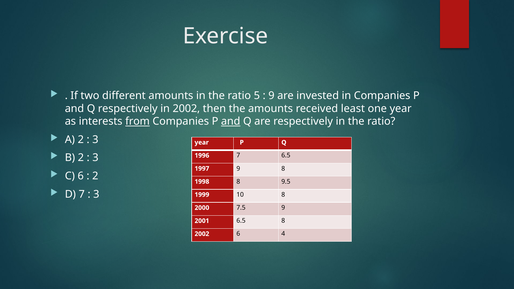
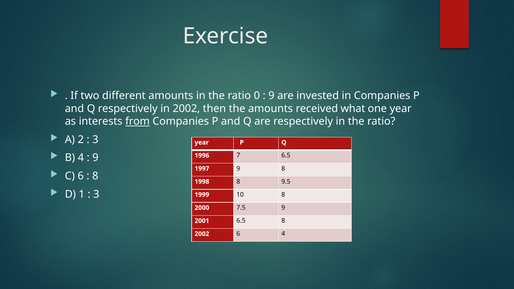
5: 5 -> 0
least: least -> what
and at (231, 121) underline: present -> none
B 2: 2 -> 4
3 at (95, 158): 3 -> 9
2 at (95, 176): 2 -> 8
D 7: 7 -> 1
